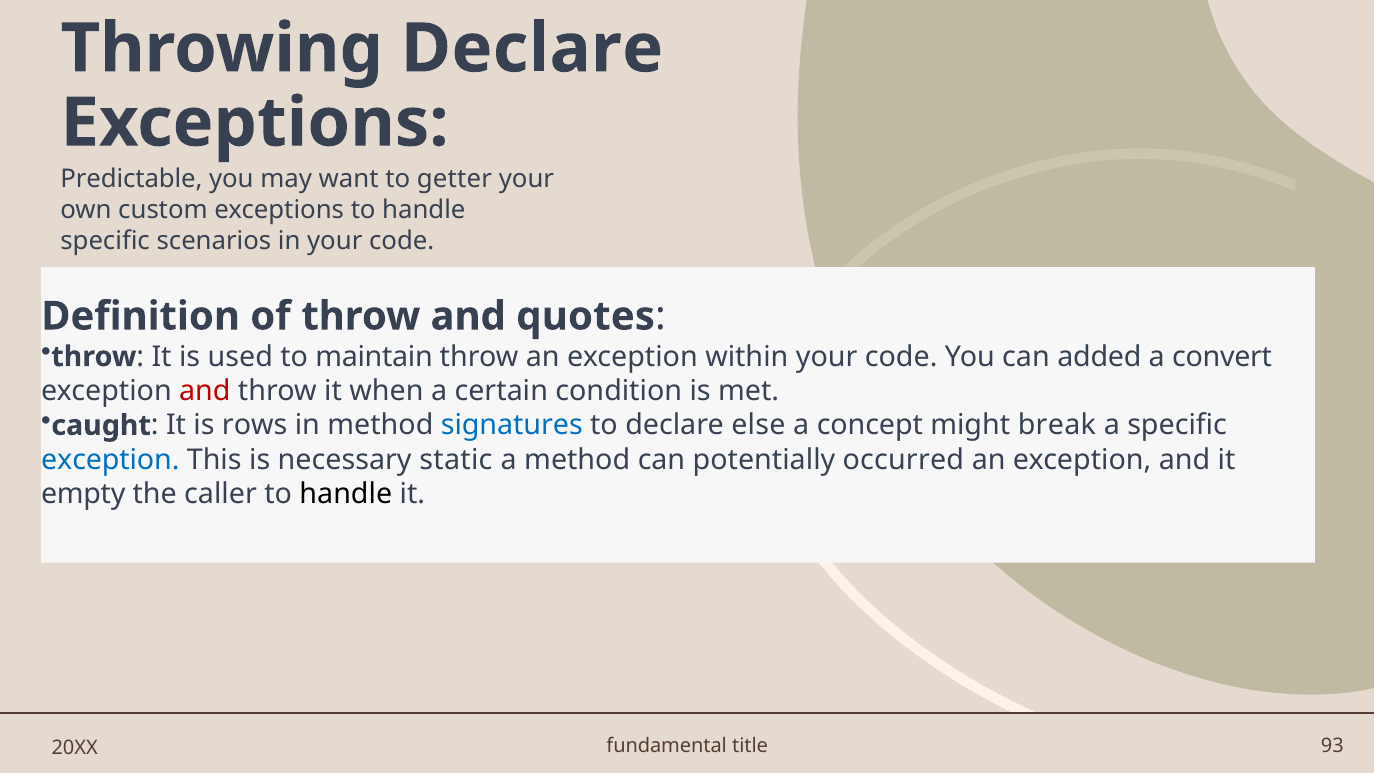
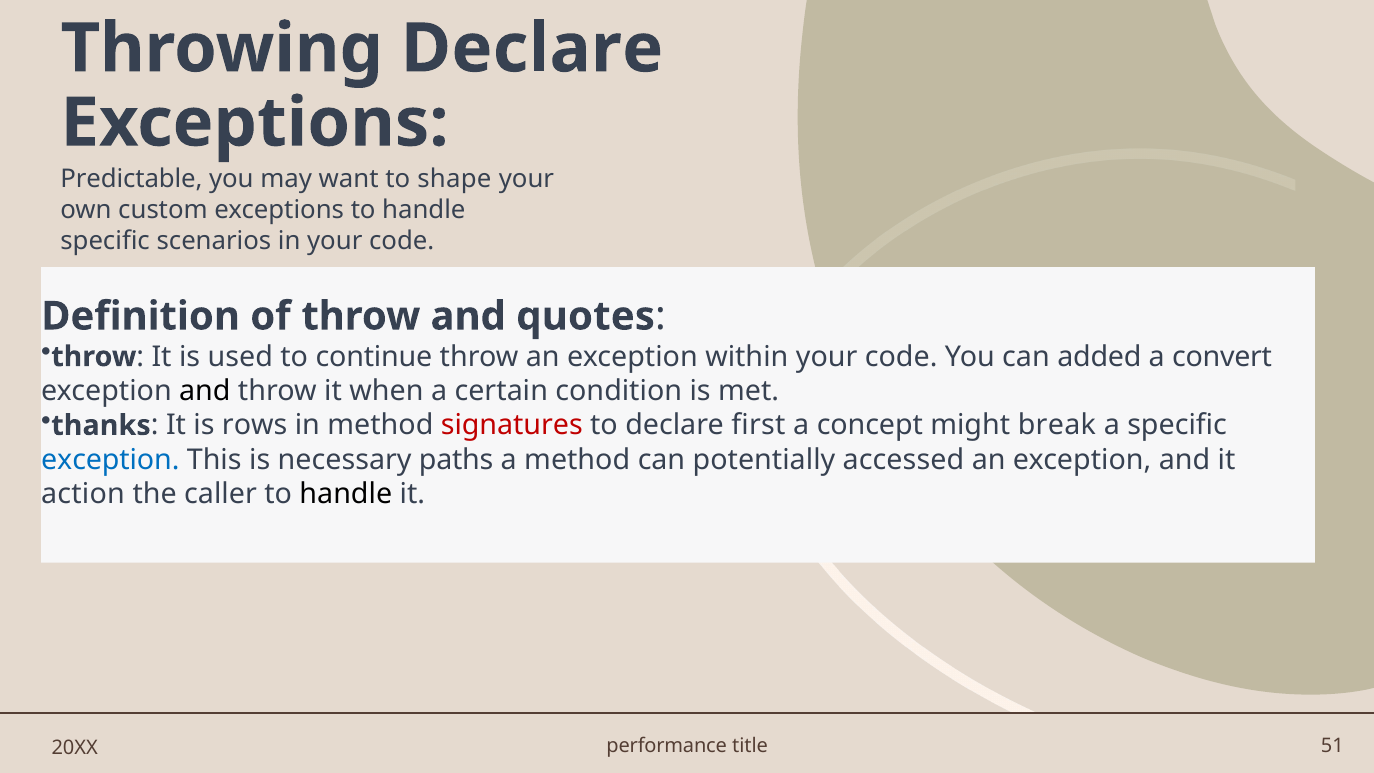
getter: getter -> shape
maintain: maintain -> continue
and at (205, 391) colour: red -> black
caught: caught -> thanks
signatures colour: blue -> red
else: else -> first
static: static -> paths
occurred: occurred -> accessed
empty: empty -> action
fundamental: fundamental -> performance
93: 93 -> 51
